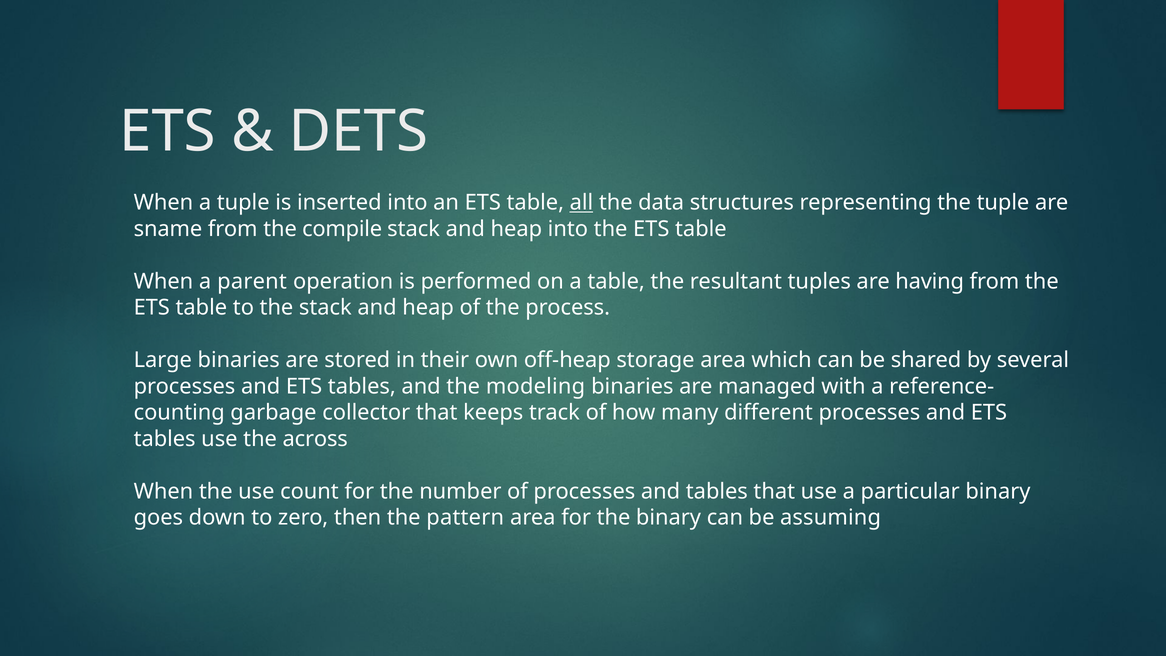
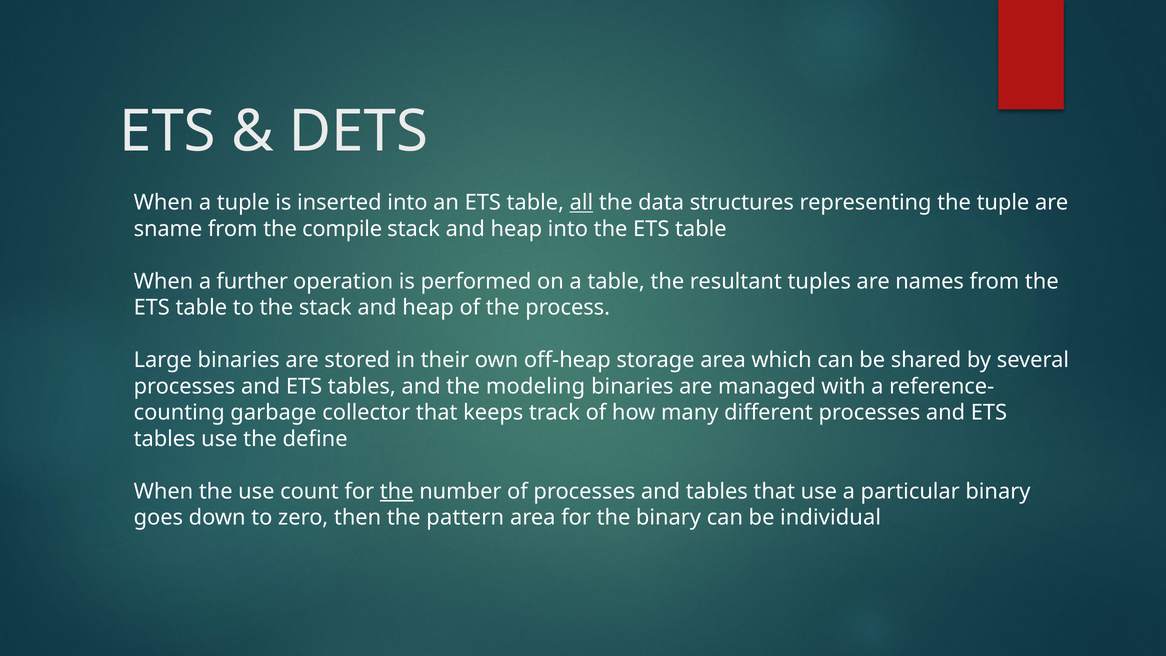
parent: parent -> further
having: having -> names
across: across -> define
the at (397, 491) underline: none -> present
assuming: assuming -> individual
